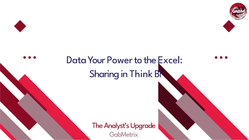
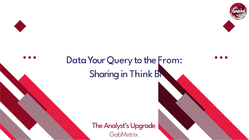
Power: Power -> Query
Excel: Excel -> From
